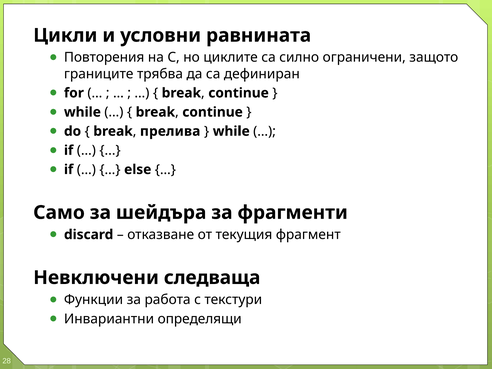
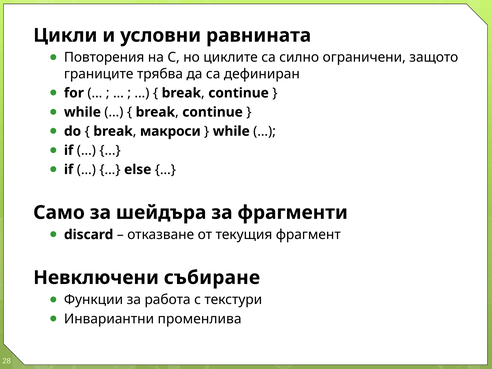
прелива: прелива -> макроси
следваща: следваща -> събиране
определящи: определящи -> променлива
